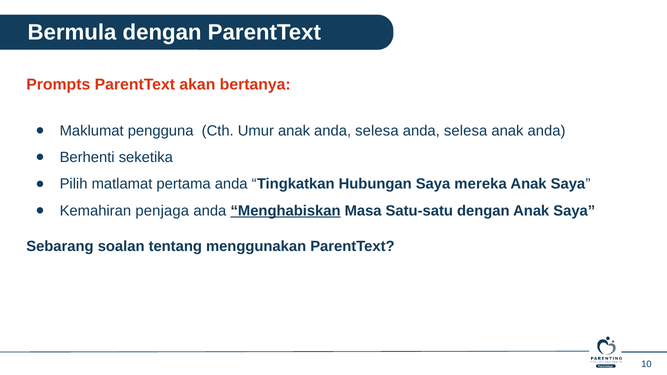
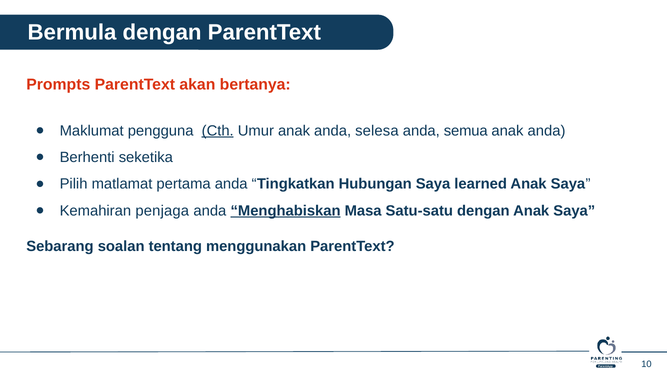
Cth underline: none -> present
selesa at (466, 131): selesa -> semua
mereka: mereka -> learned
